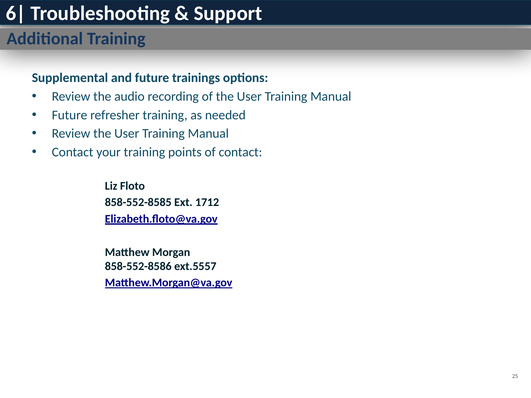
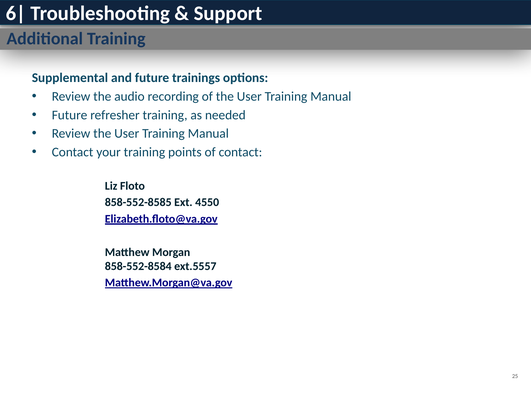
1712: 1712 -> 4550
858-552-8586: 858-552-8586 -> 858-552-8584
